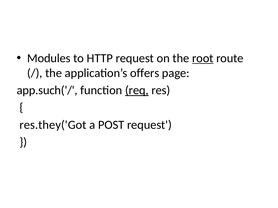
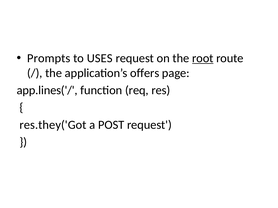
Modules: Modules -> Prompts
HTTP: HTTP -> USES
app.such('/: app.such('/ -> app.lines('/
req underline: present -> none
